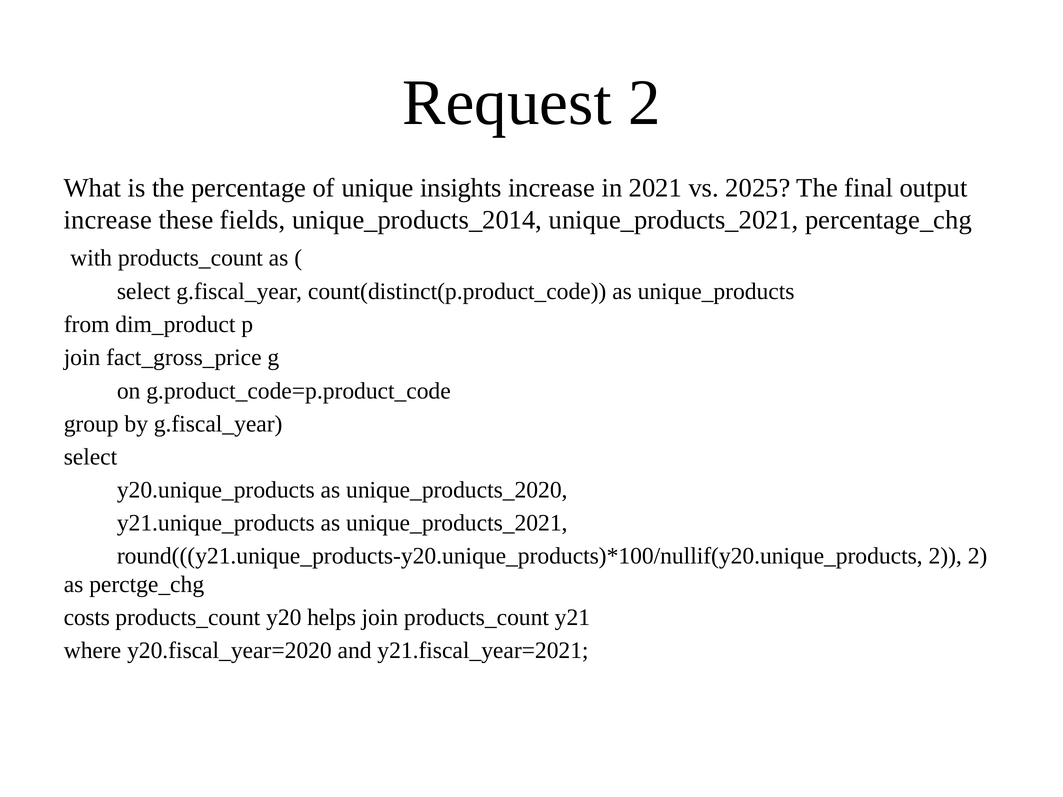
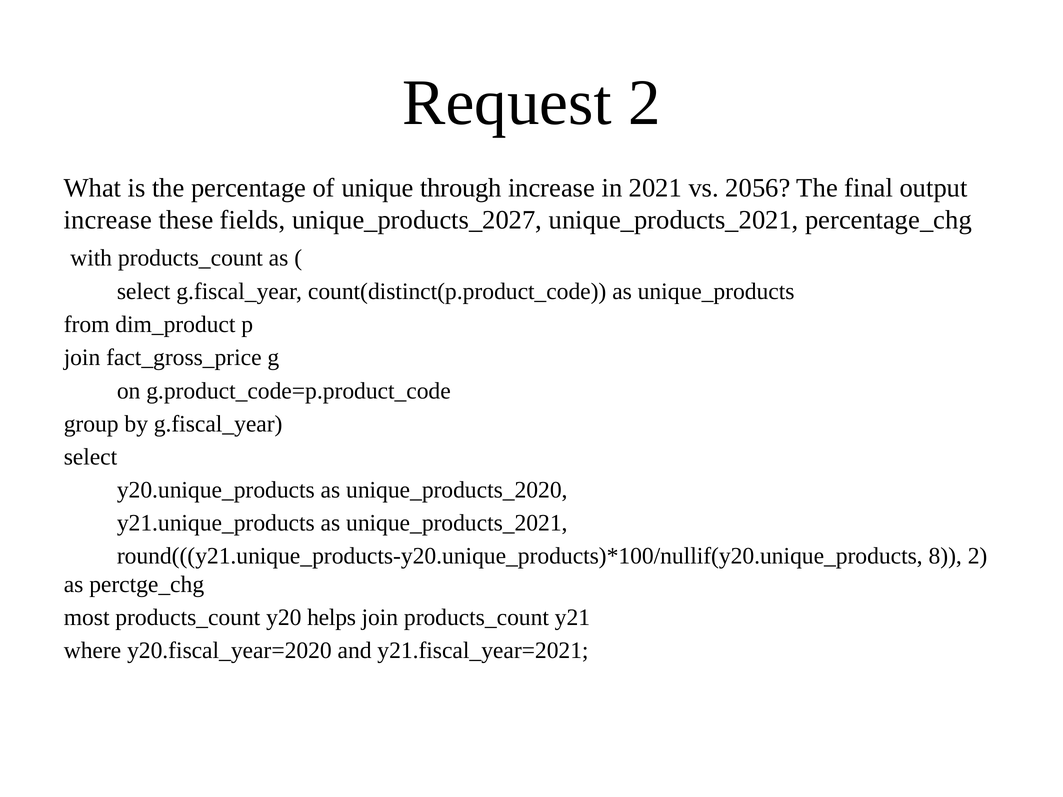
insights: insights -> through
2025: 2025 -> 2056
unique_products_2014: unique_products_2014 -> unique_products_2027
2 at (945, 556): 2 -> 8
costs: costs -> most
